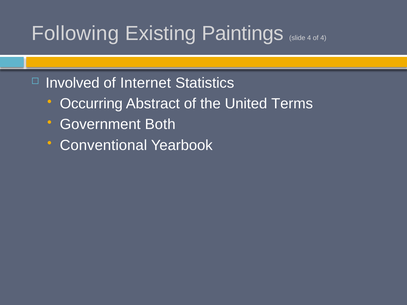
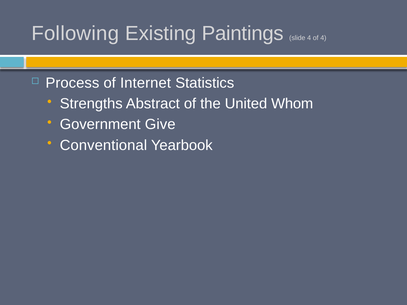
Involved: Involved -> Process
Occurring: Occurring -> Strengths
Terms: Terms -> Whom
Both: Both -> Give
